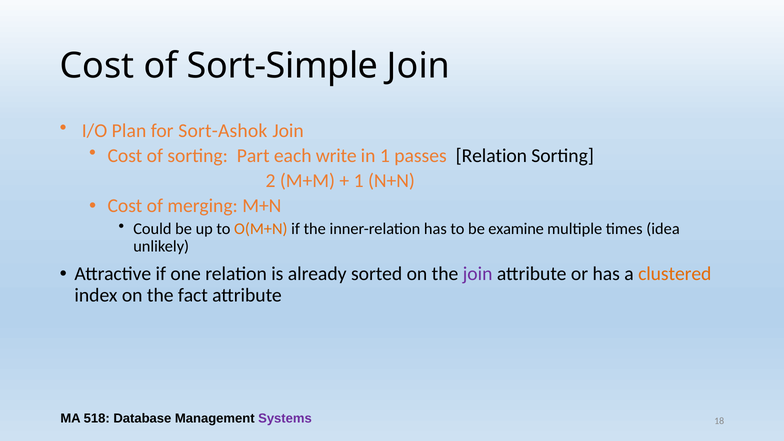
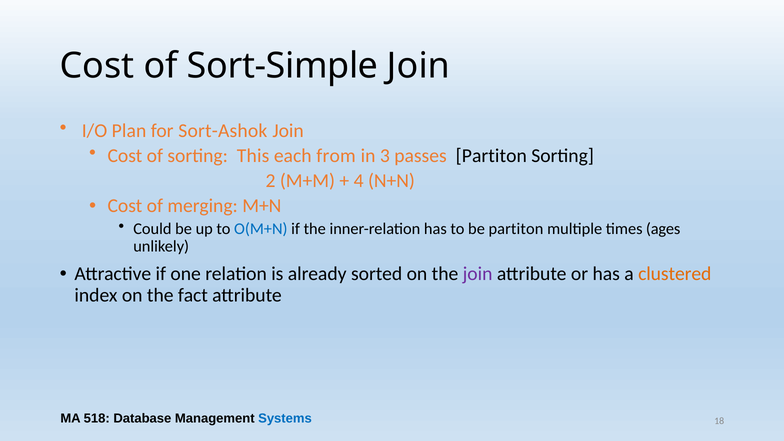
Part: Part -> This
write: write -> from
in 1: 1 -> 3
passes Relation: Relation -> Partiton
1 at (359, 181): 1 -> 4
O(M+N colour: orange -> blue
be examine: examine -> partiton
idea: idea -> ages
Systems colour: purple -> blue
